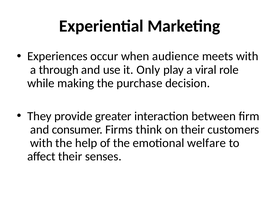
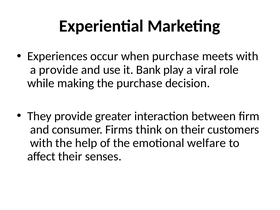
when audience: audience -> purchase
a through: through -> provide
Only: Only -> Bank
